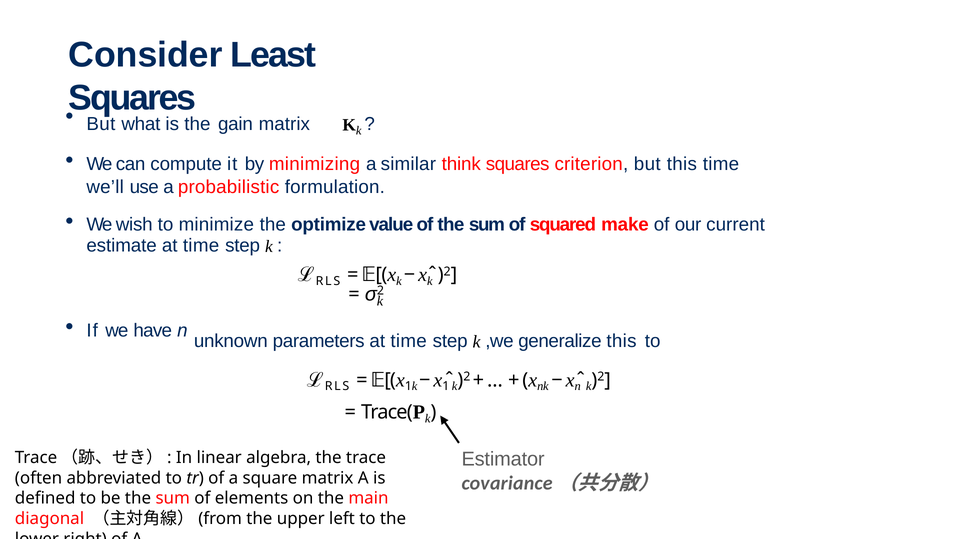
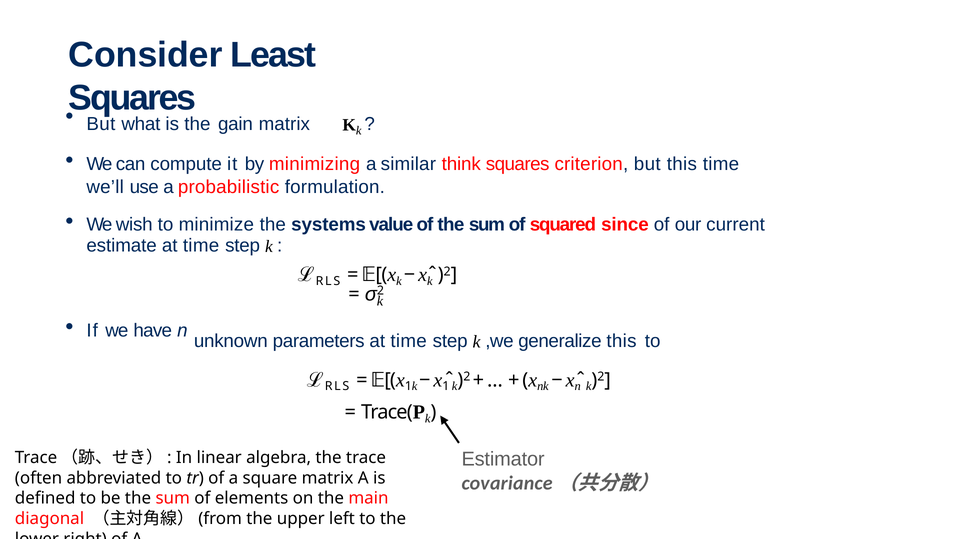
optimize: optimize -> systems
make: make -> since
